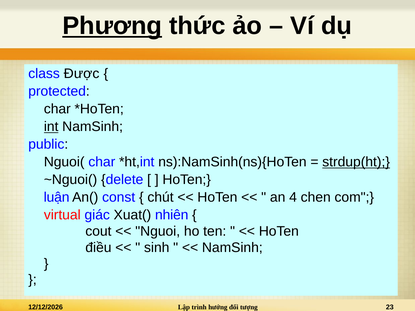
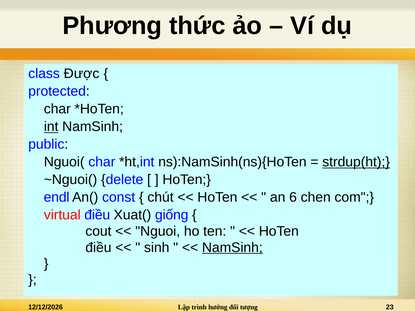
Phương underline: present -> none
luận: luận -> endl
4: 4 -> 6
virtual giác: giác -> điều
nhiên: nhiên -> giống
NamSinh at (232, 248) underline: none -> present
